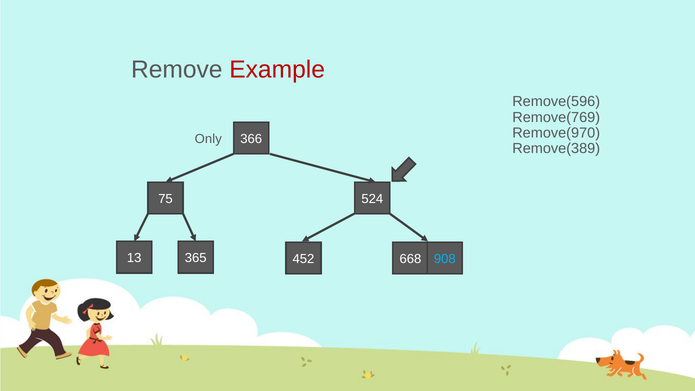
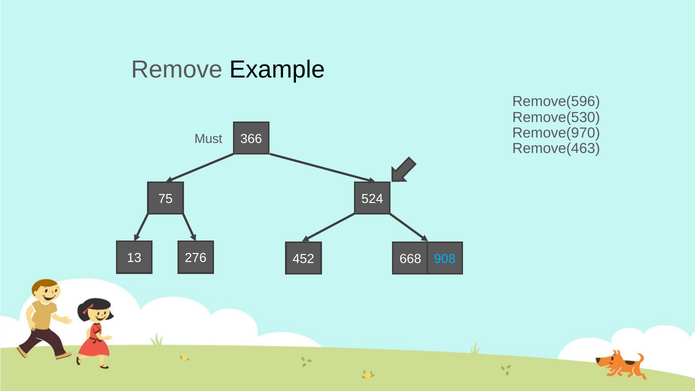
Example colour: red -> black
Remove(769: Remove(769 -> Remove(530
Only: Only -> Must
Remove(389: Remove(389 -> Remove(463
365: 365 -> 276
